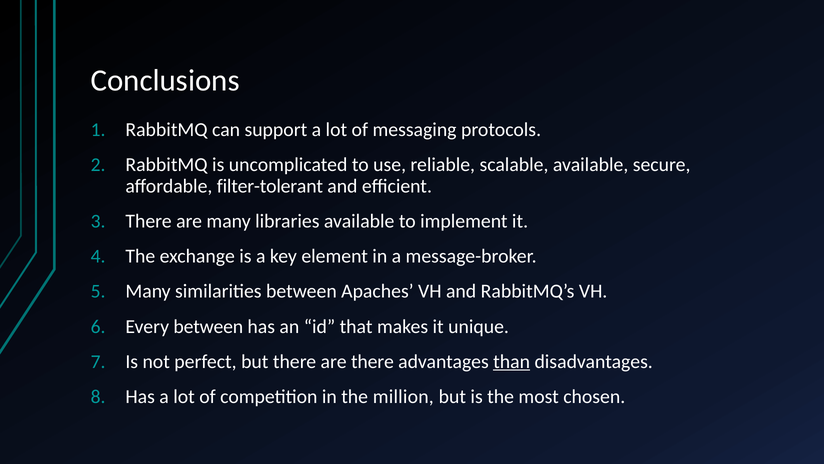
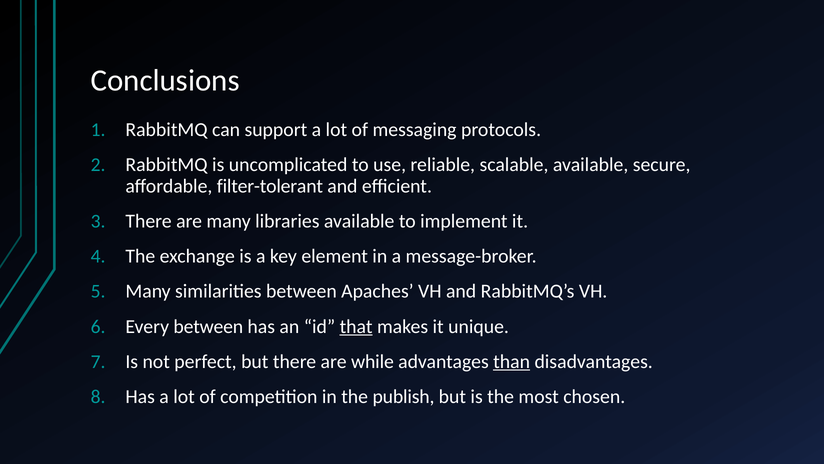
that underline: none -> present
are there: there -> while
million: million -> publish
